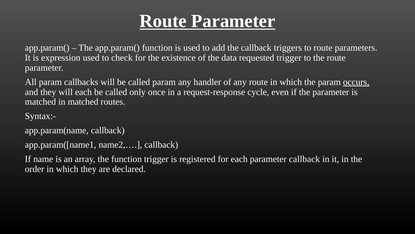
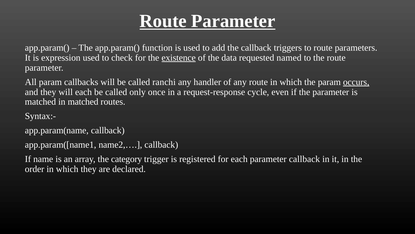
existence underline: none -> present
requested trigger: trigger -> named
called param: param -> ranchi
the function: function -> category
